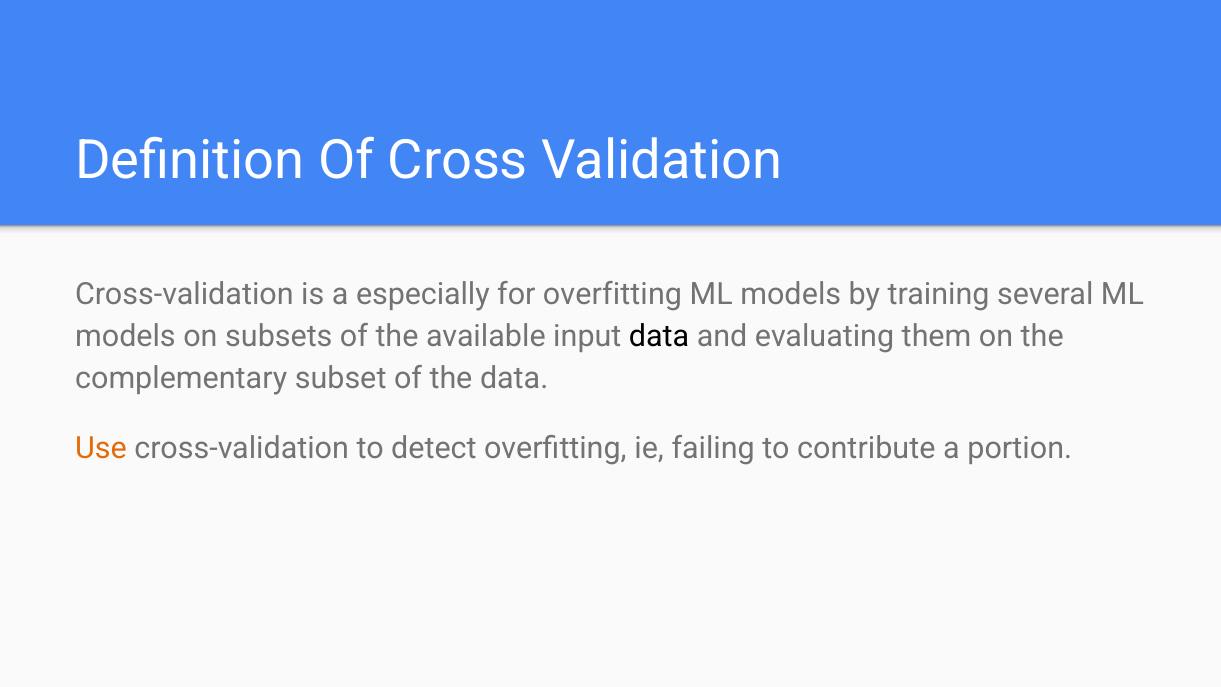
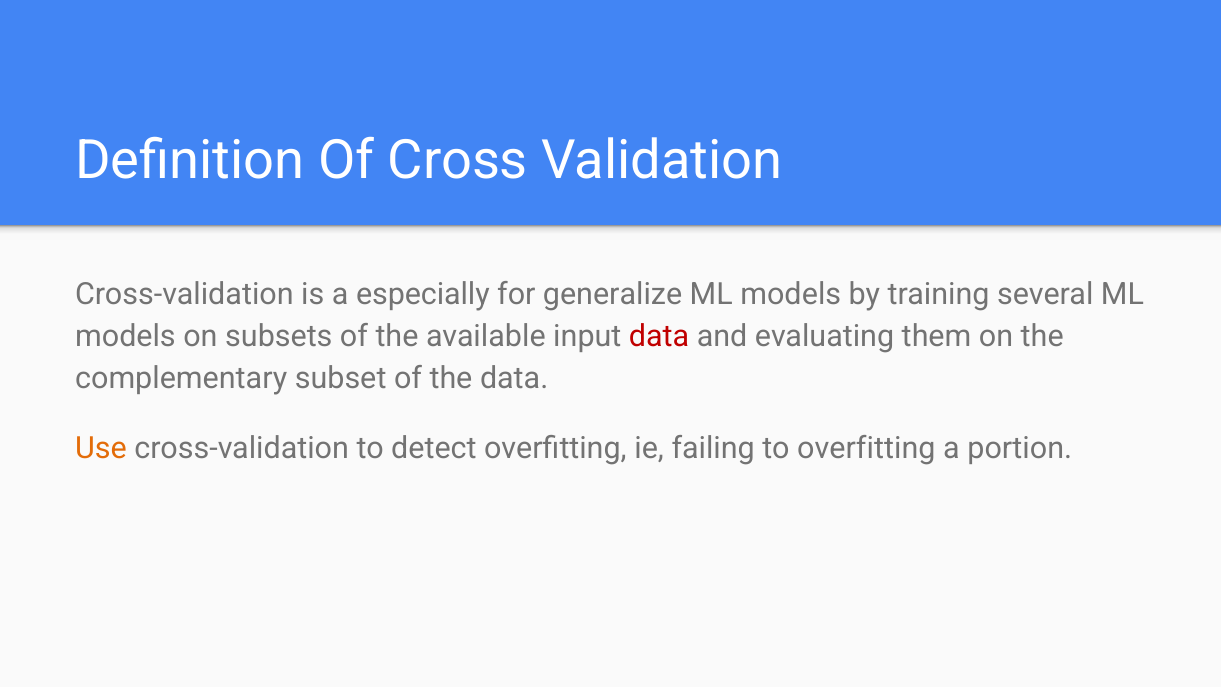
for overfitting: overfitting -> generalize
data at (659, 337) colour: black -> red
to contribute: contribute -> overfitting
